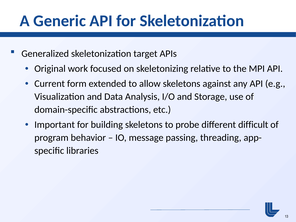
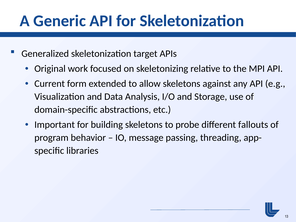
difficult: difficult -> fallouts
